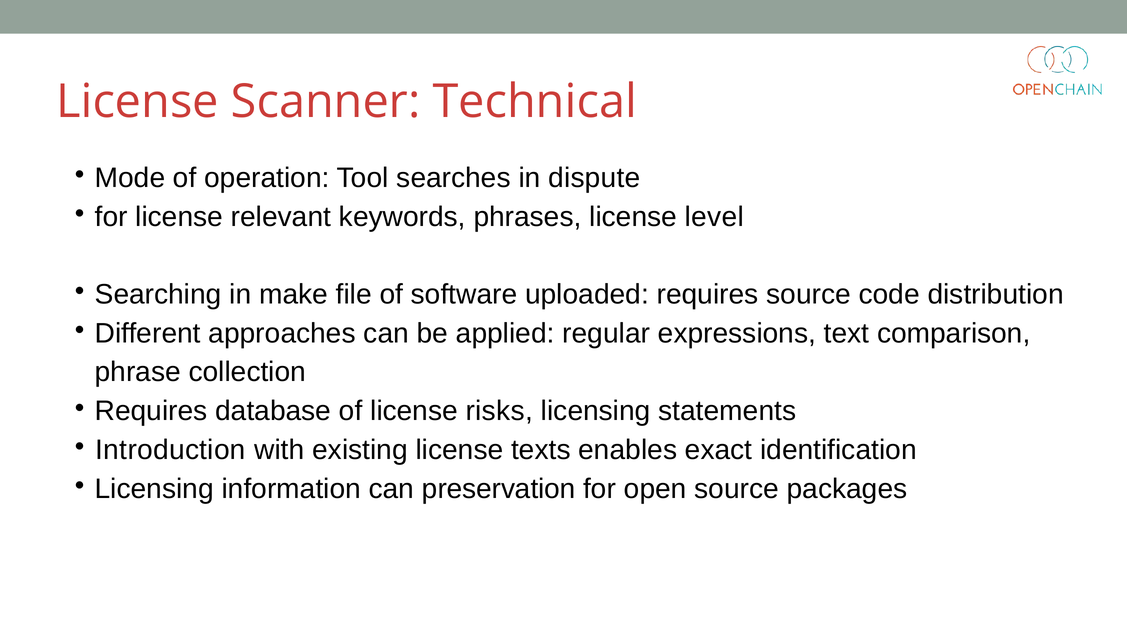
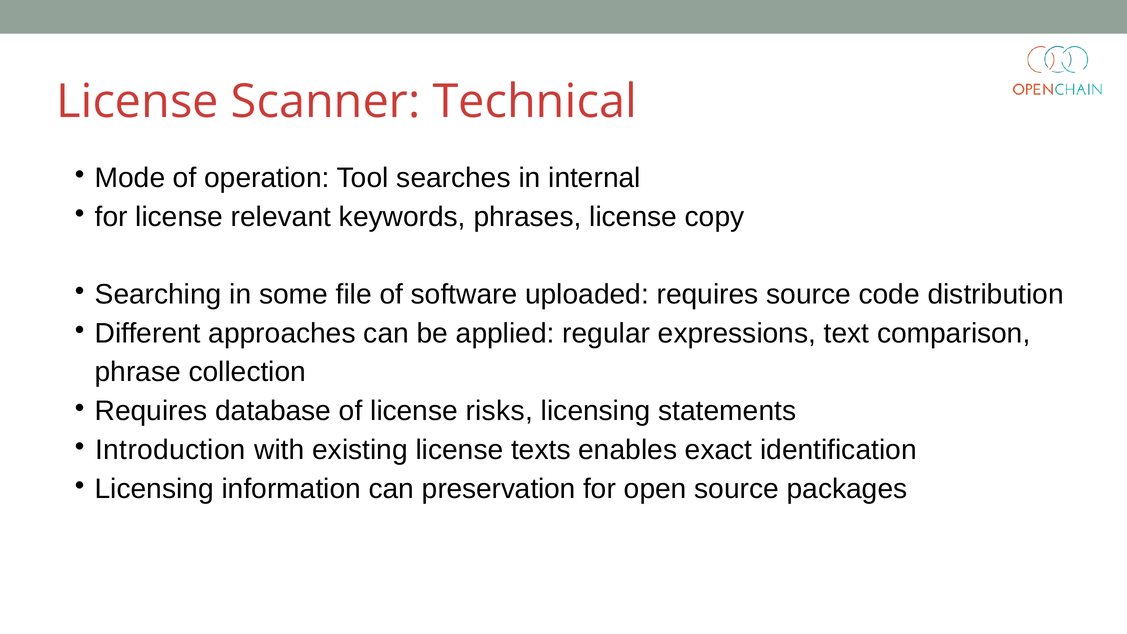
dispute: dispute -> internal
level: level -> copy
make: make -> some
